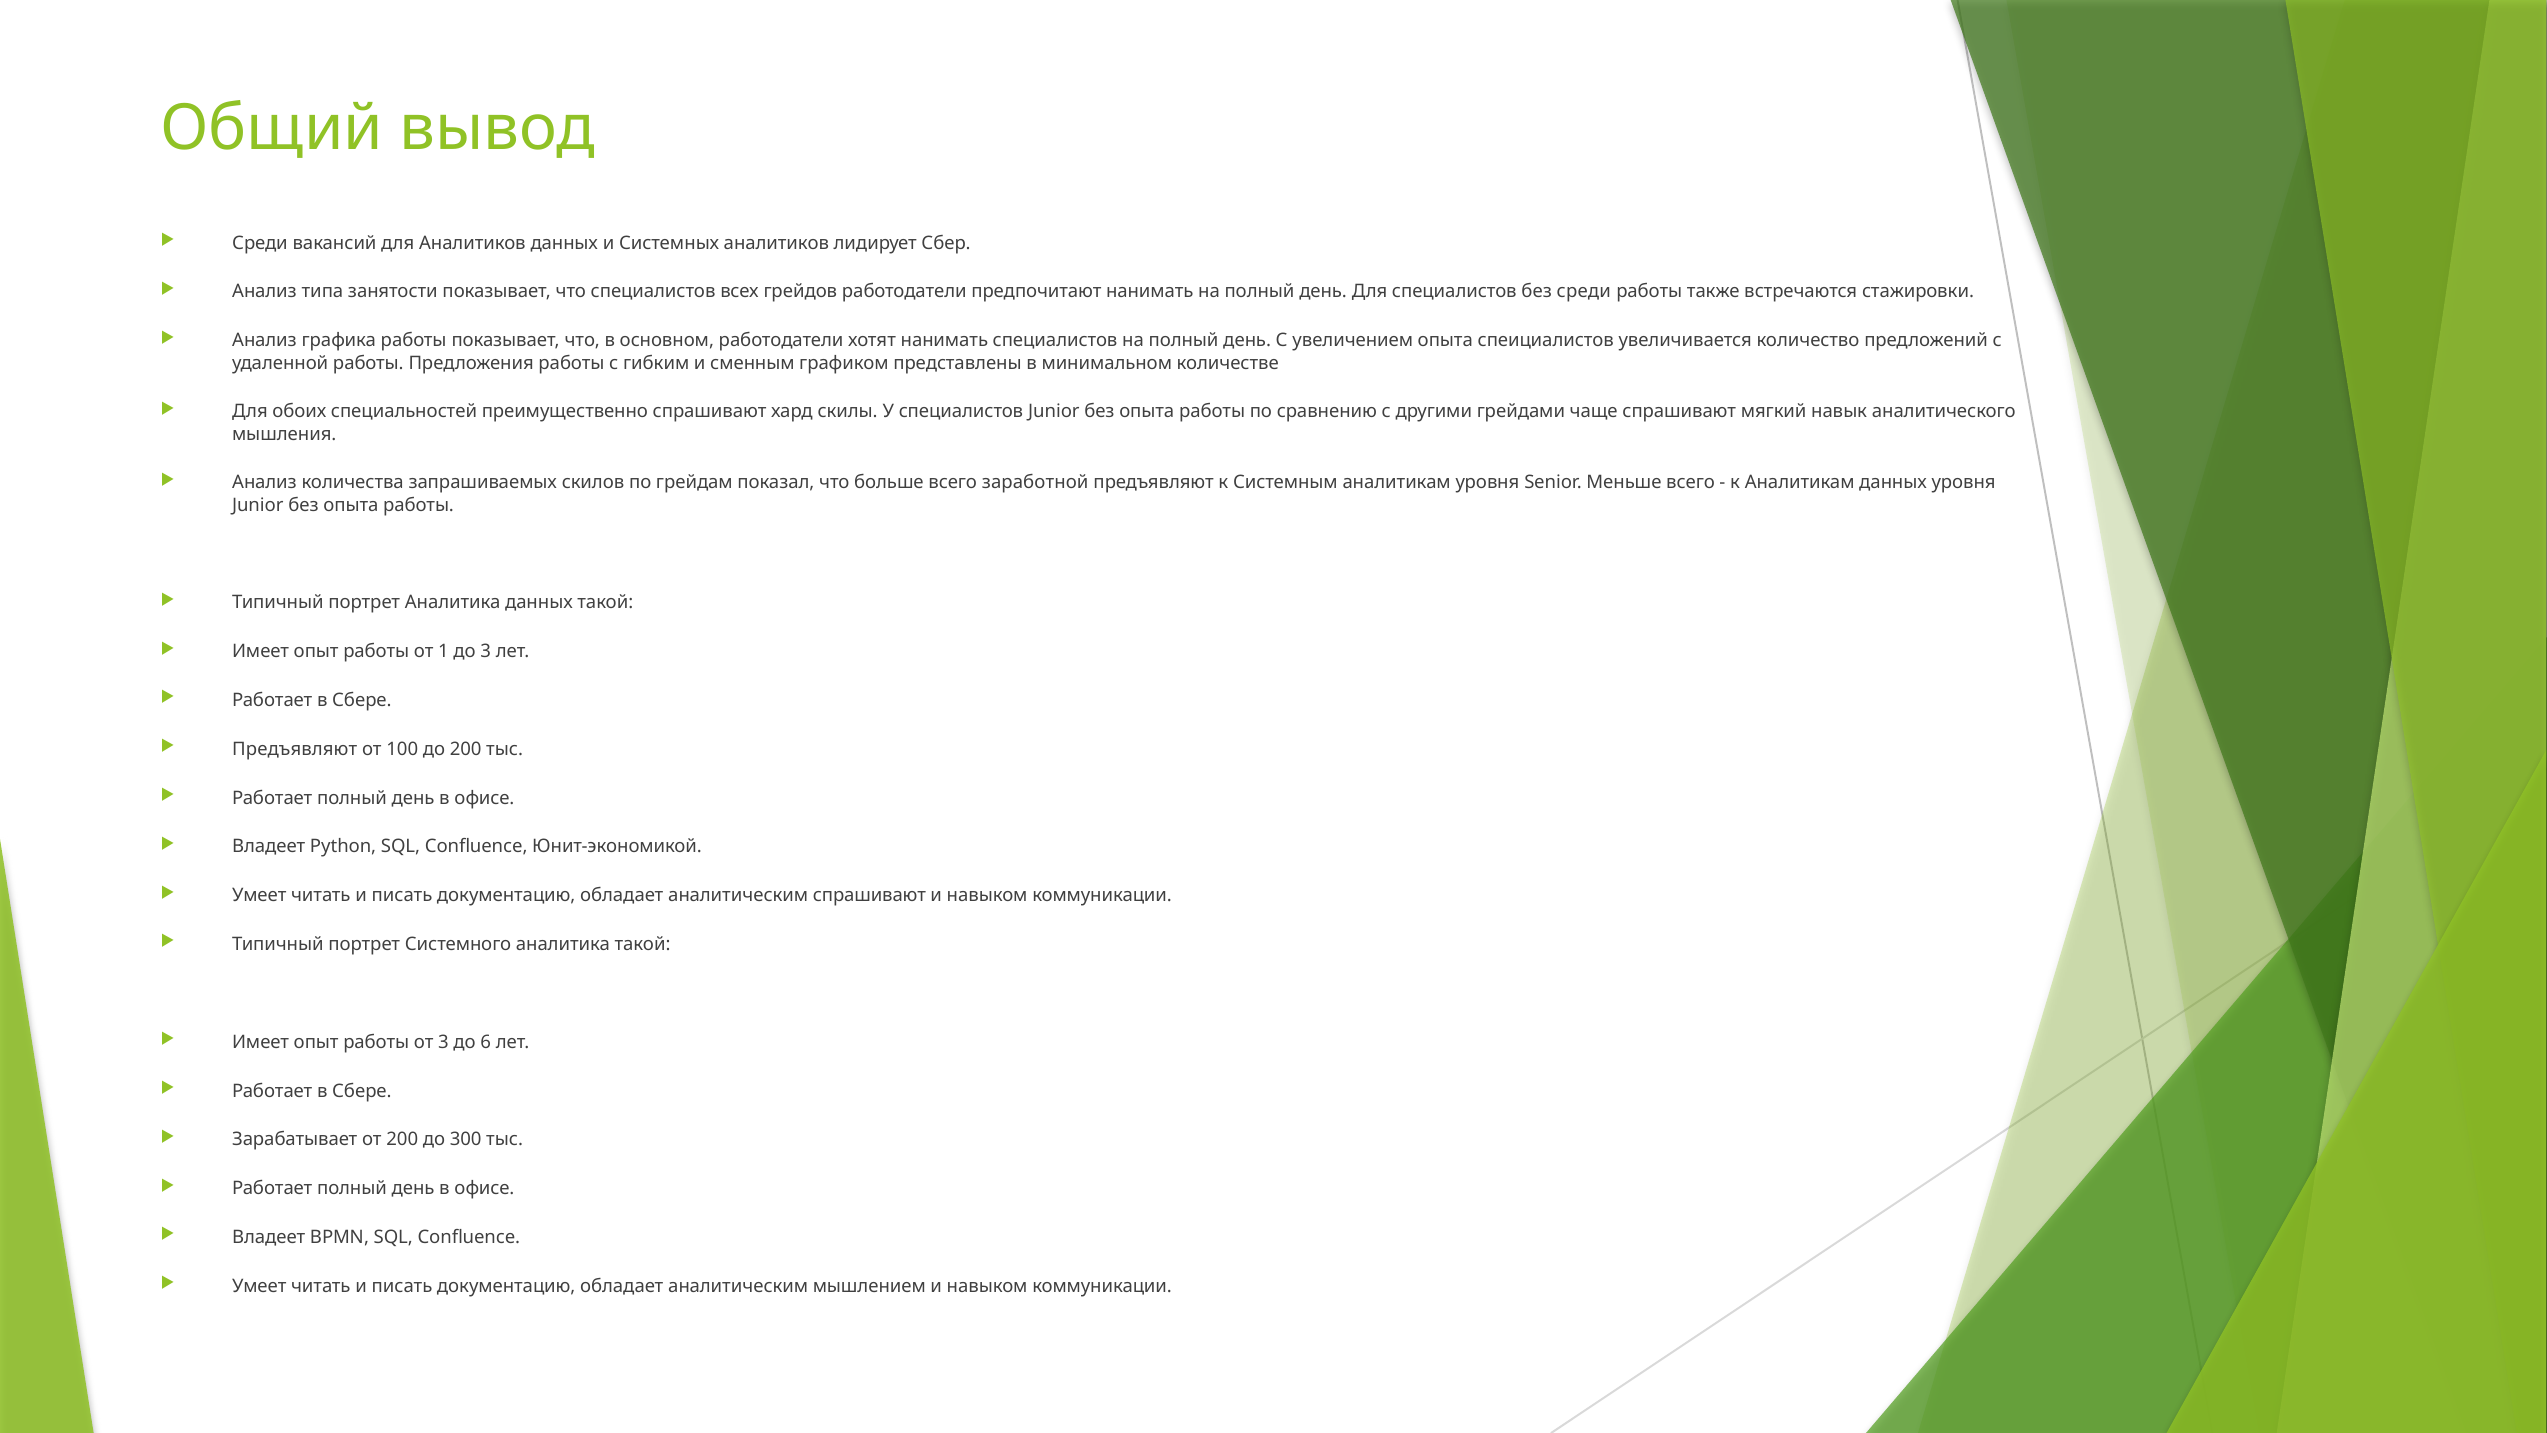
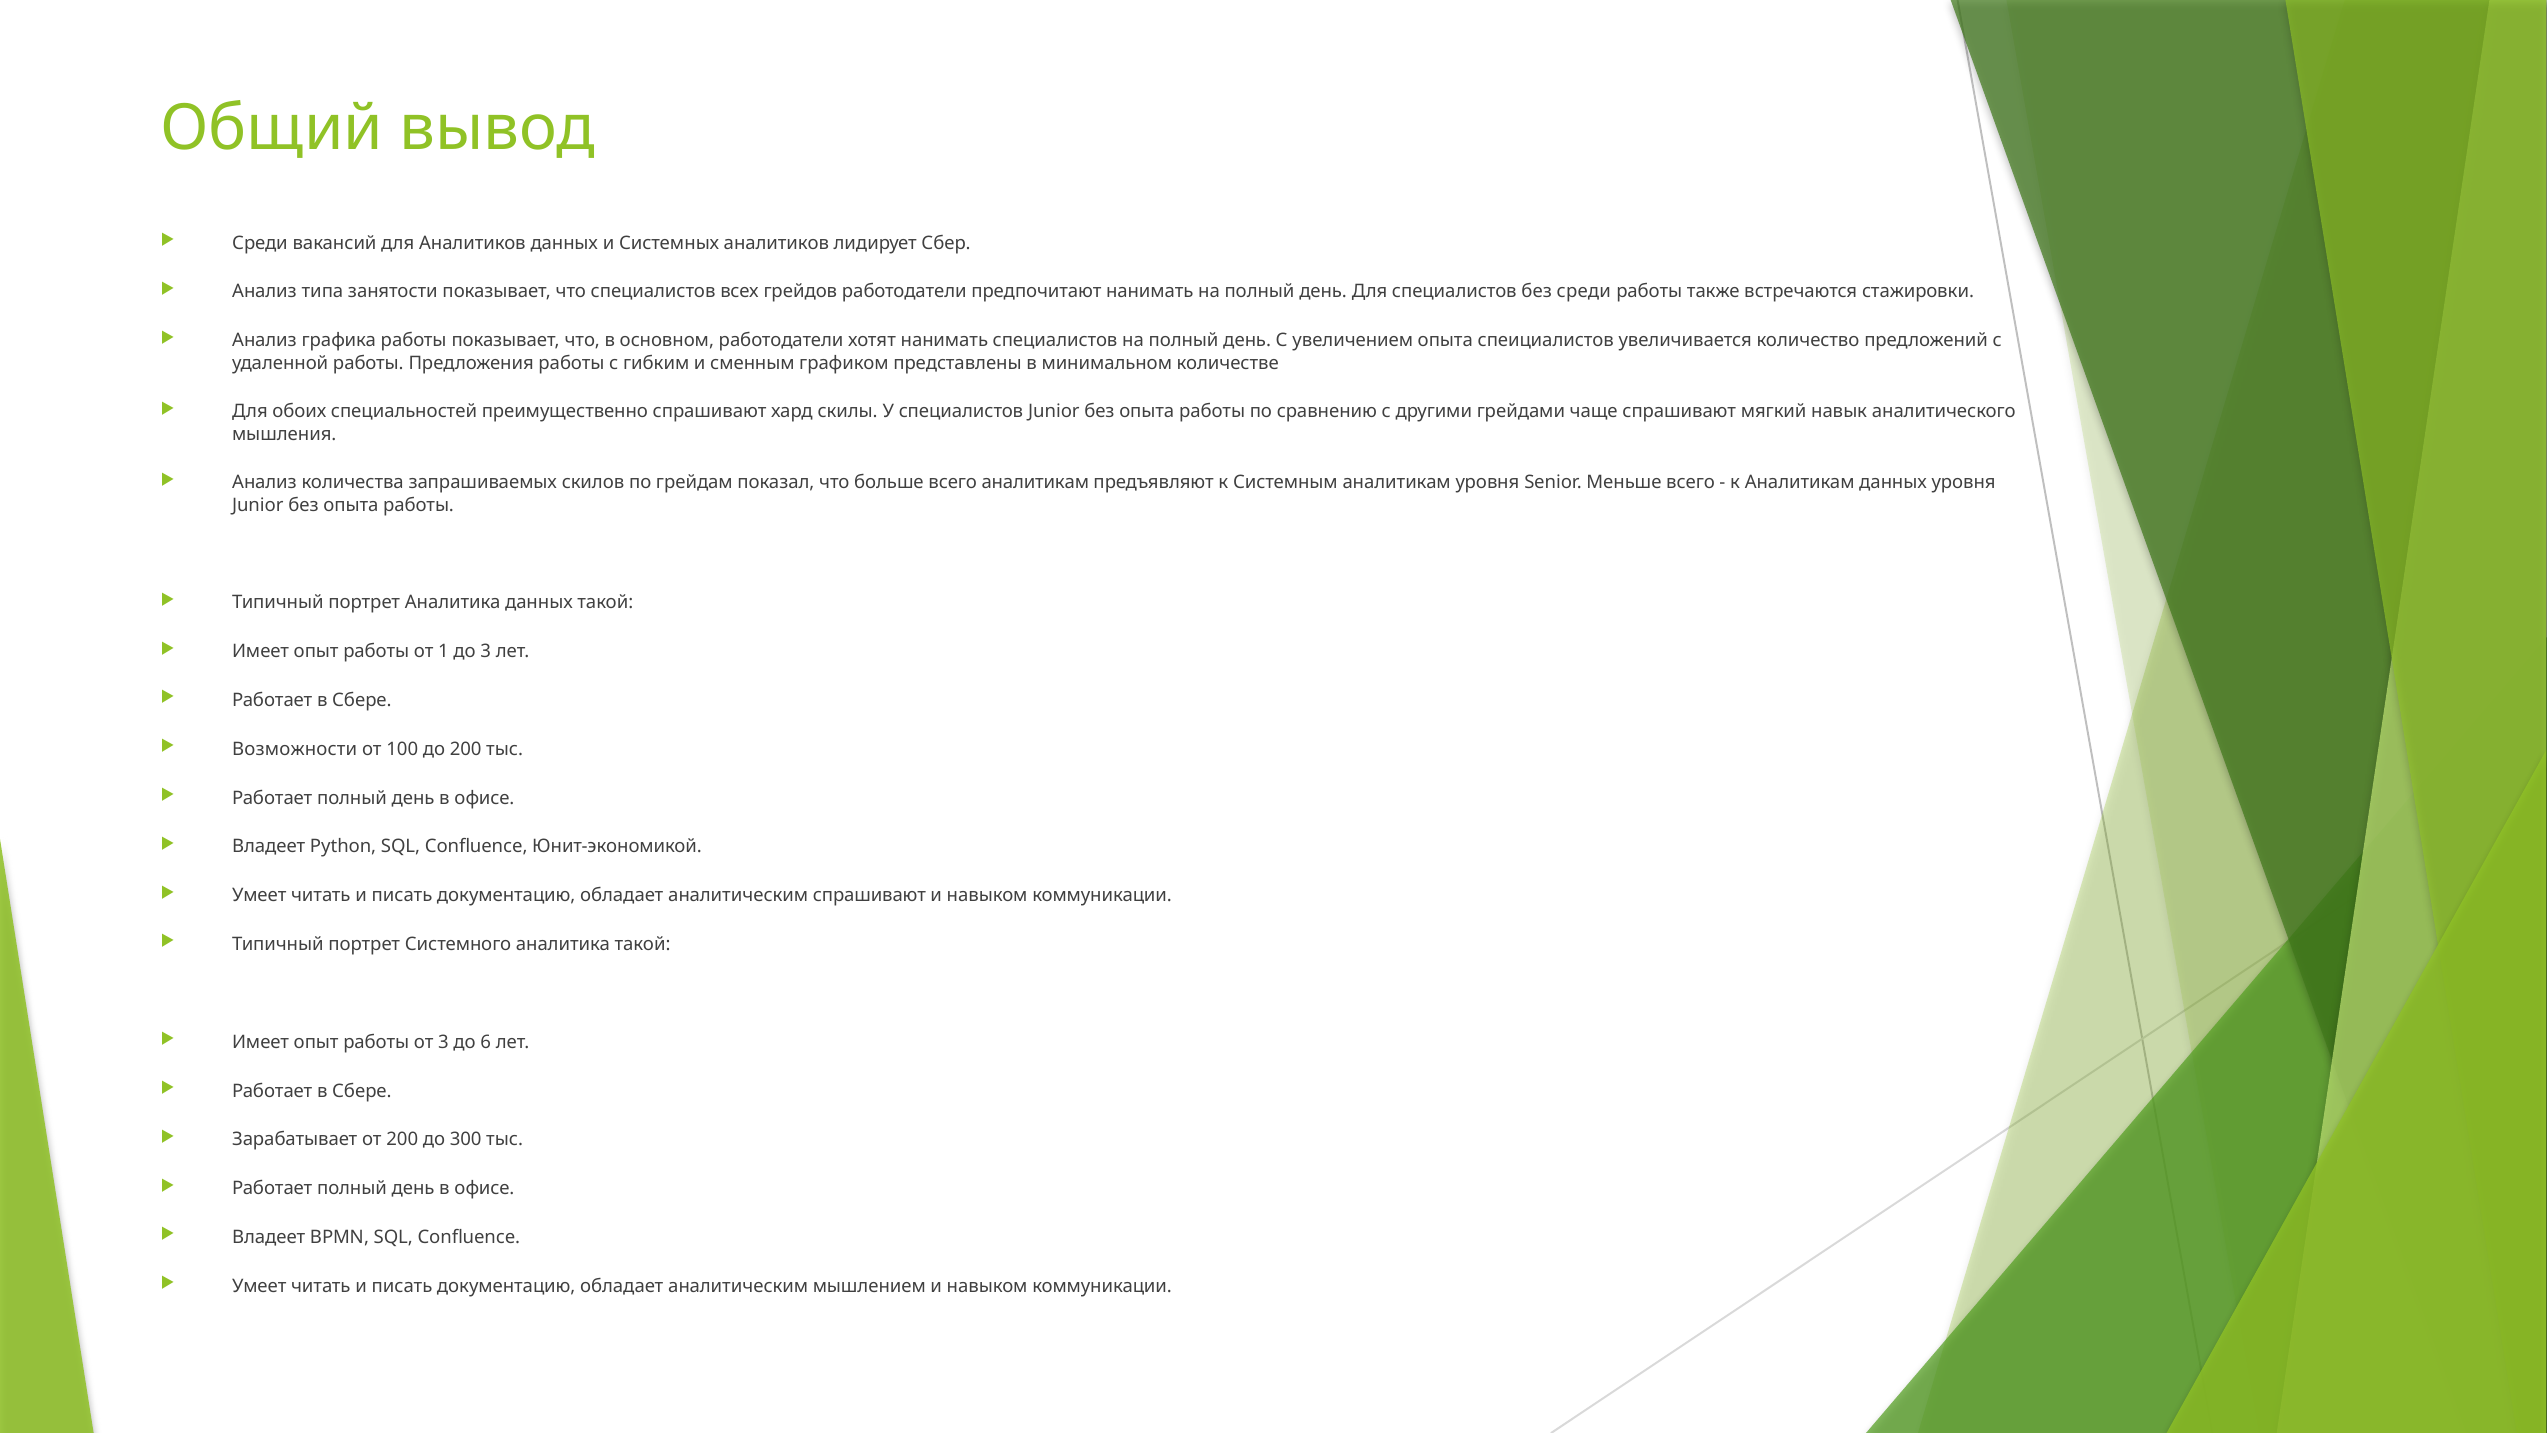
всего заработной: заработной -> аналитикам
Предъявляют at (295, 749): Предъявляют -> Возможности
